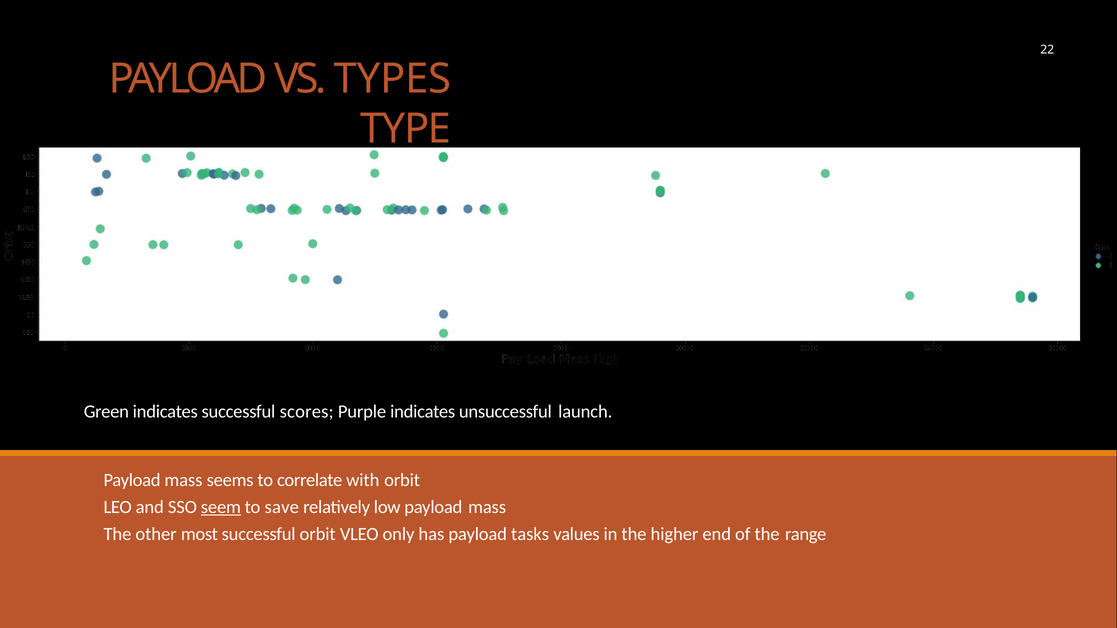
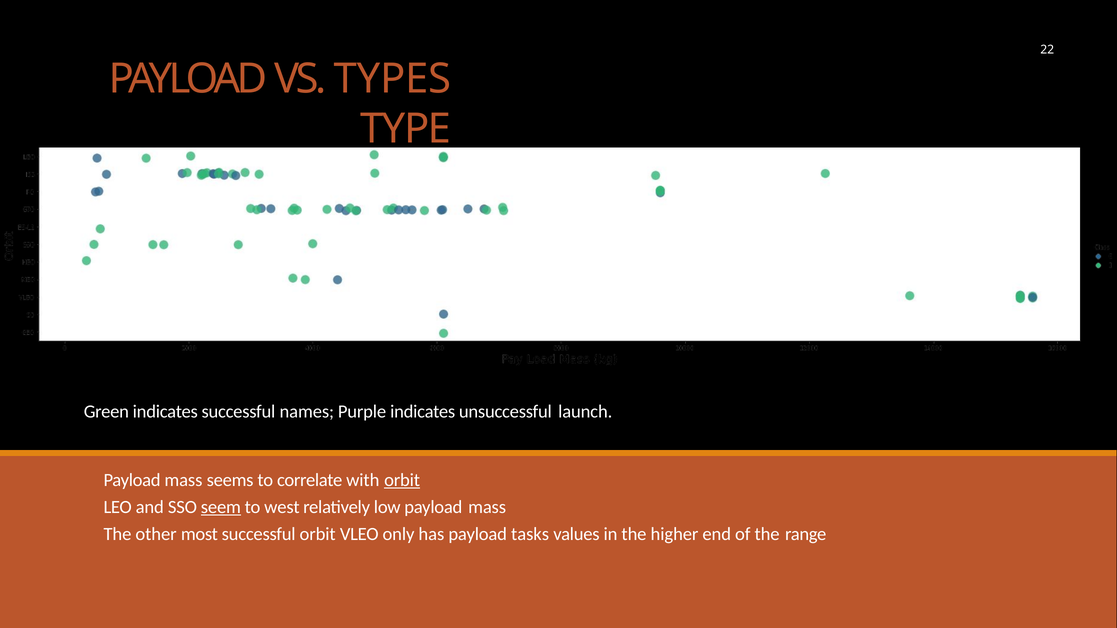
scores: scores -> names
orbit at (402, 480) underline: none -> present
save: save -> west
